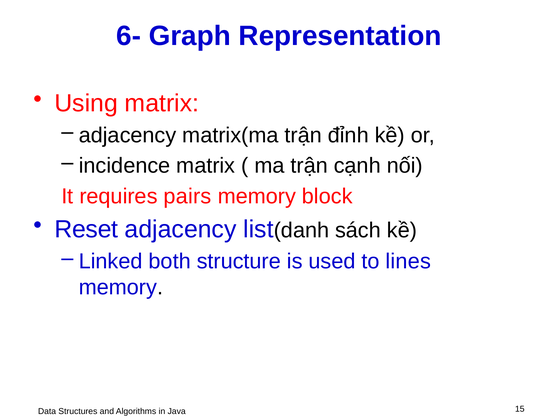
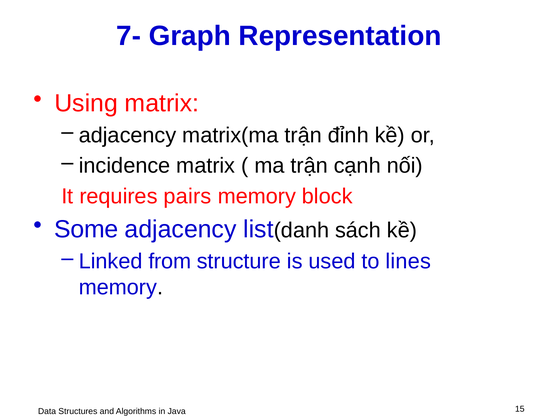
6-: 6- -> 7-
Reset: Reset -> Some
both: both -> from
